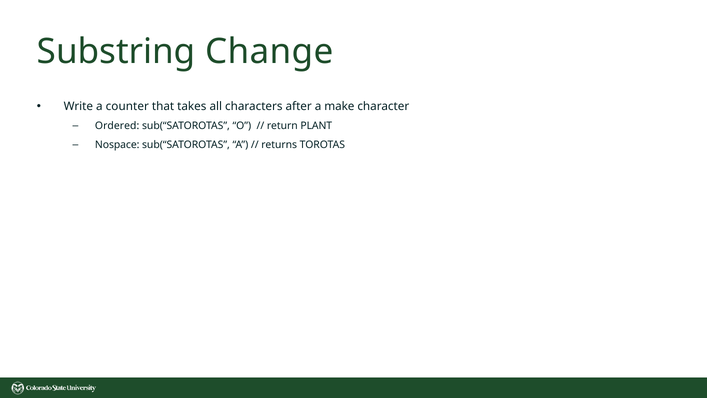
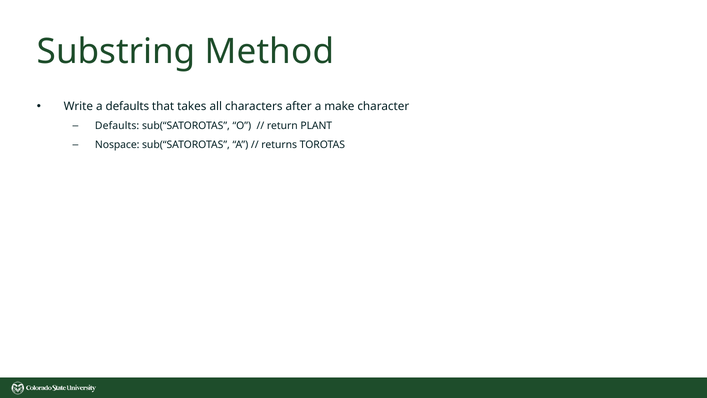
Change: Change -> Method
a counter: counter -> defaults
Ordered at (117, 126): Ordered -> Defaults
